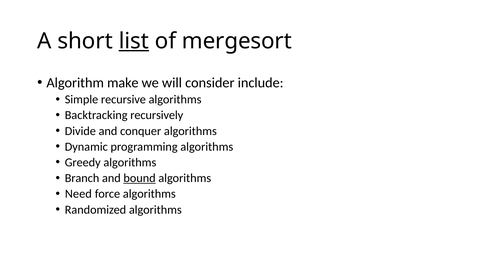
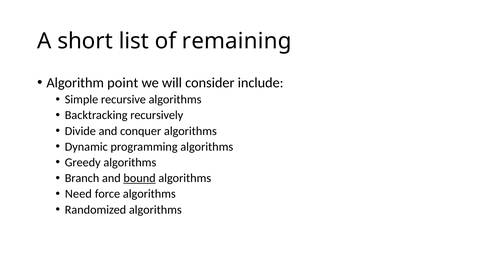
list underline: present -> none
mergesort: mergesort -> remaining
make: make -> point
